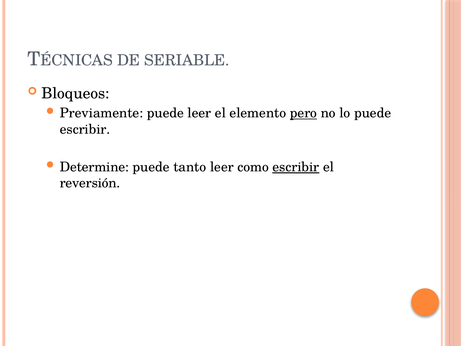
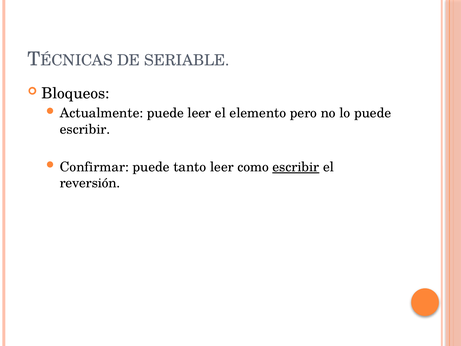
Previamente: Previamente -> Actualmente
pero underline: present -> none
Determine: Determine -> Confirmar
